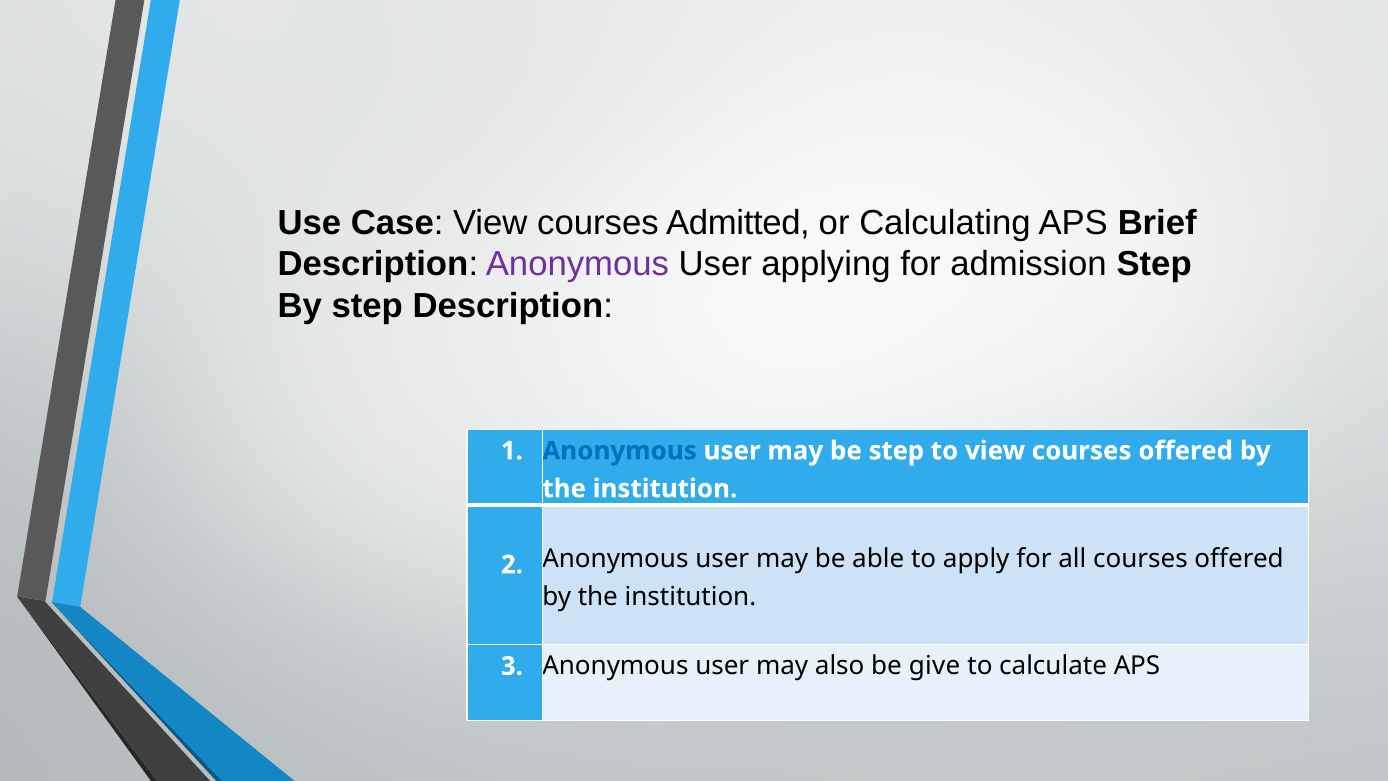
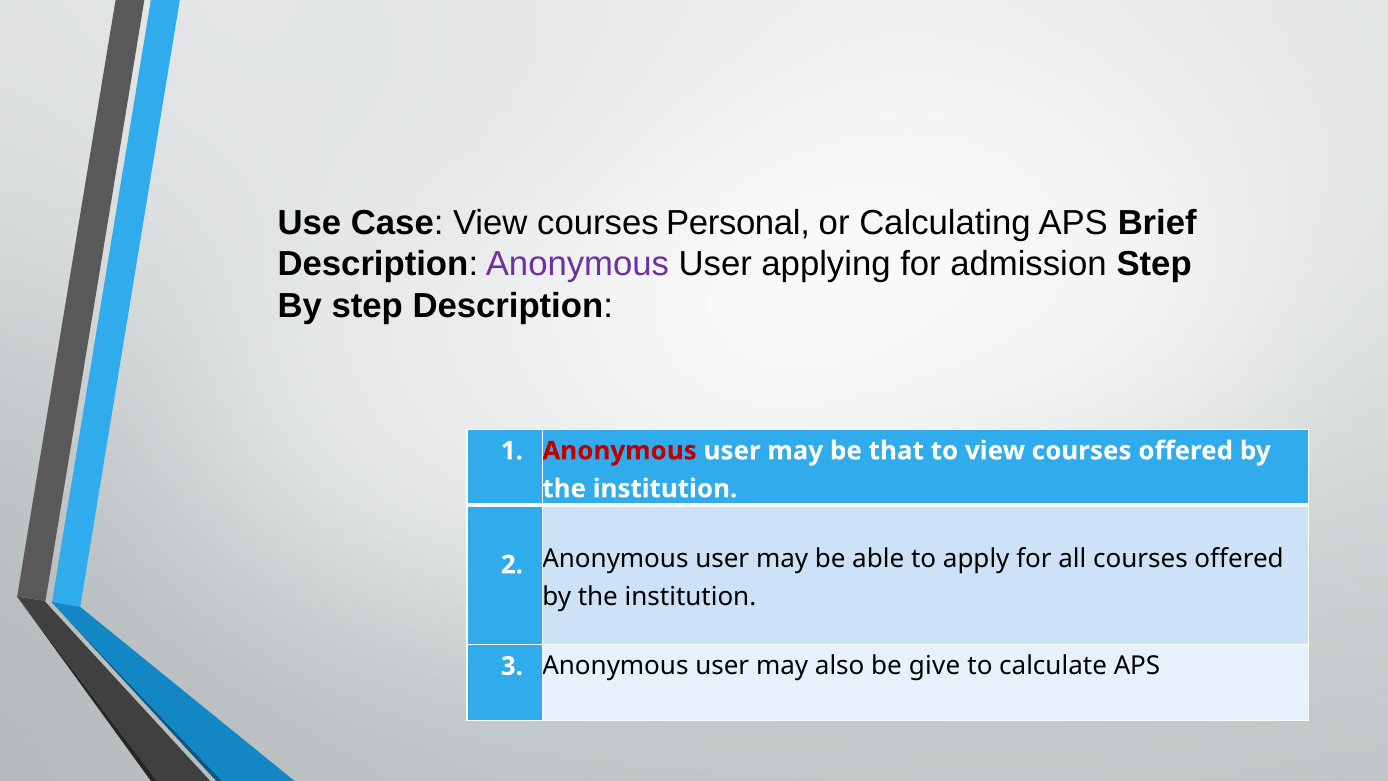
Admitted: Admitted -> Personal
Anonymous at (620, 451) colour: blue -> red
be step: step -> that
